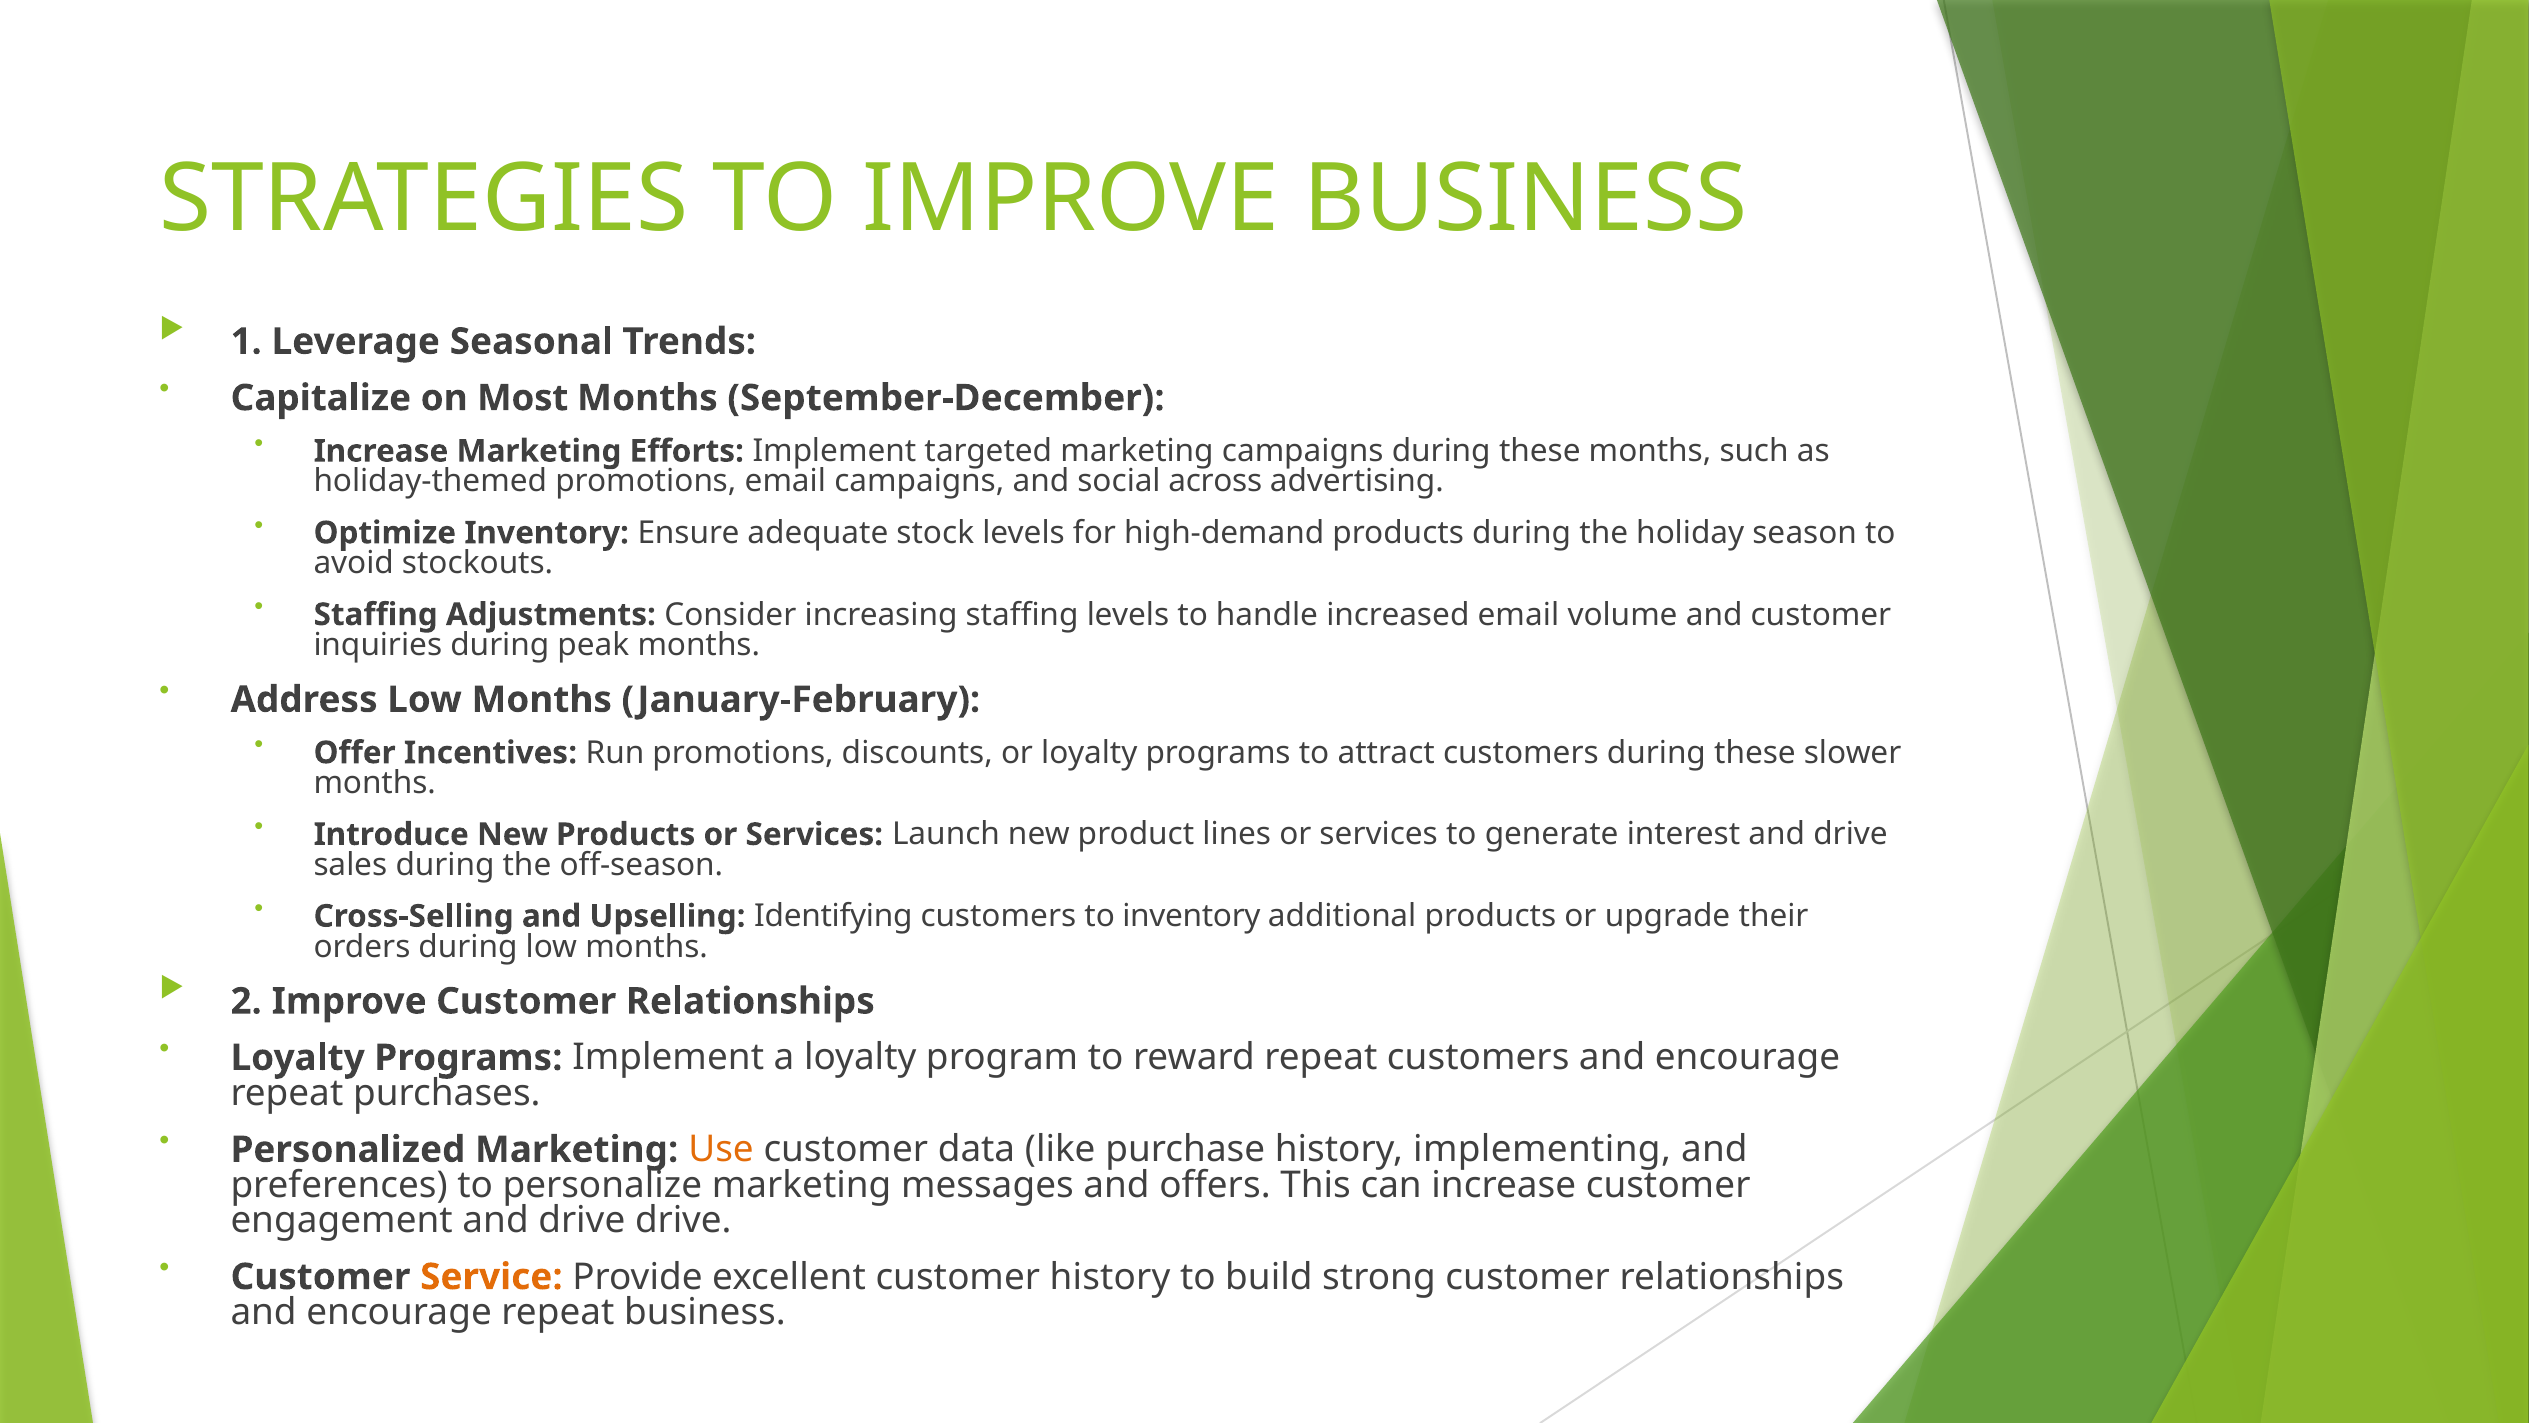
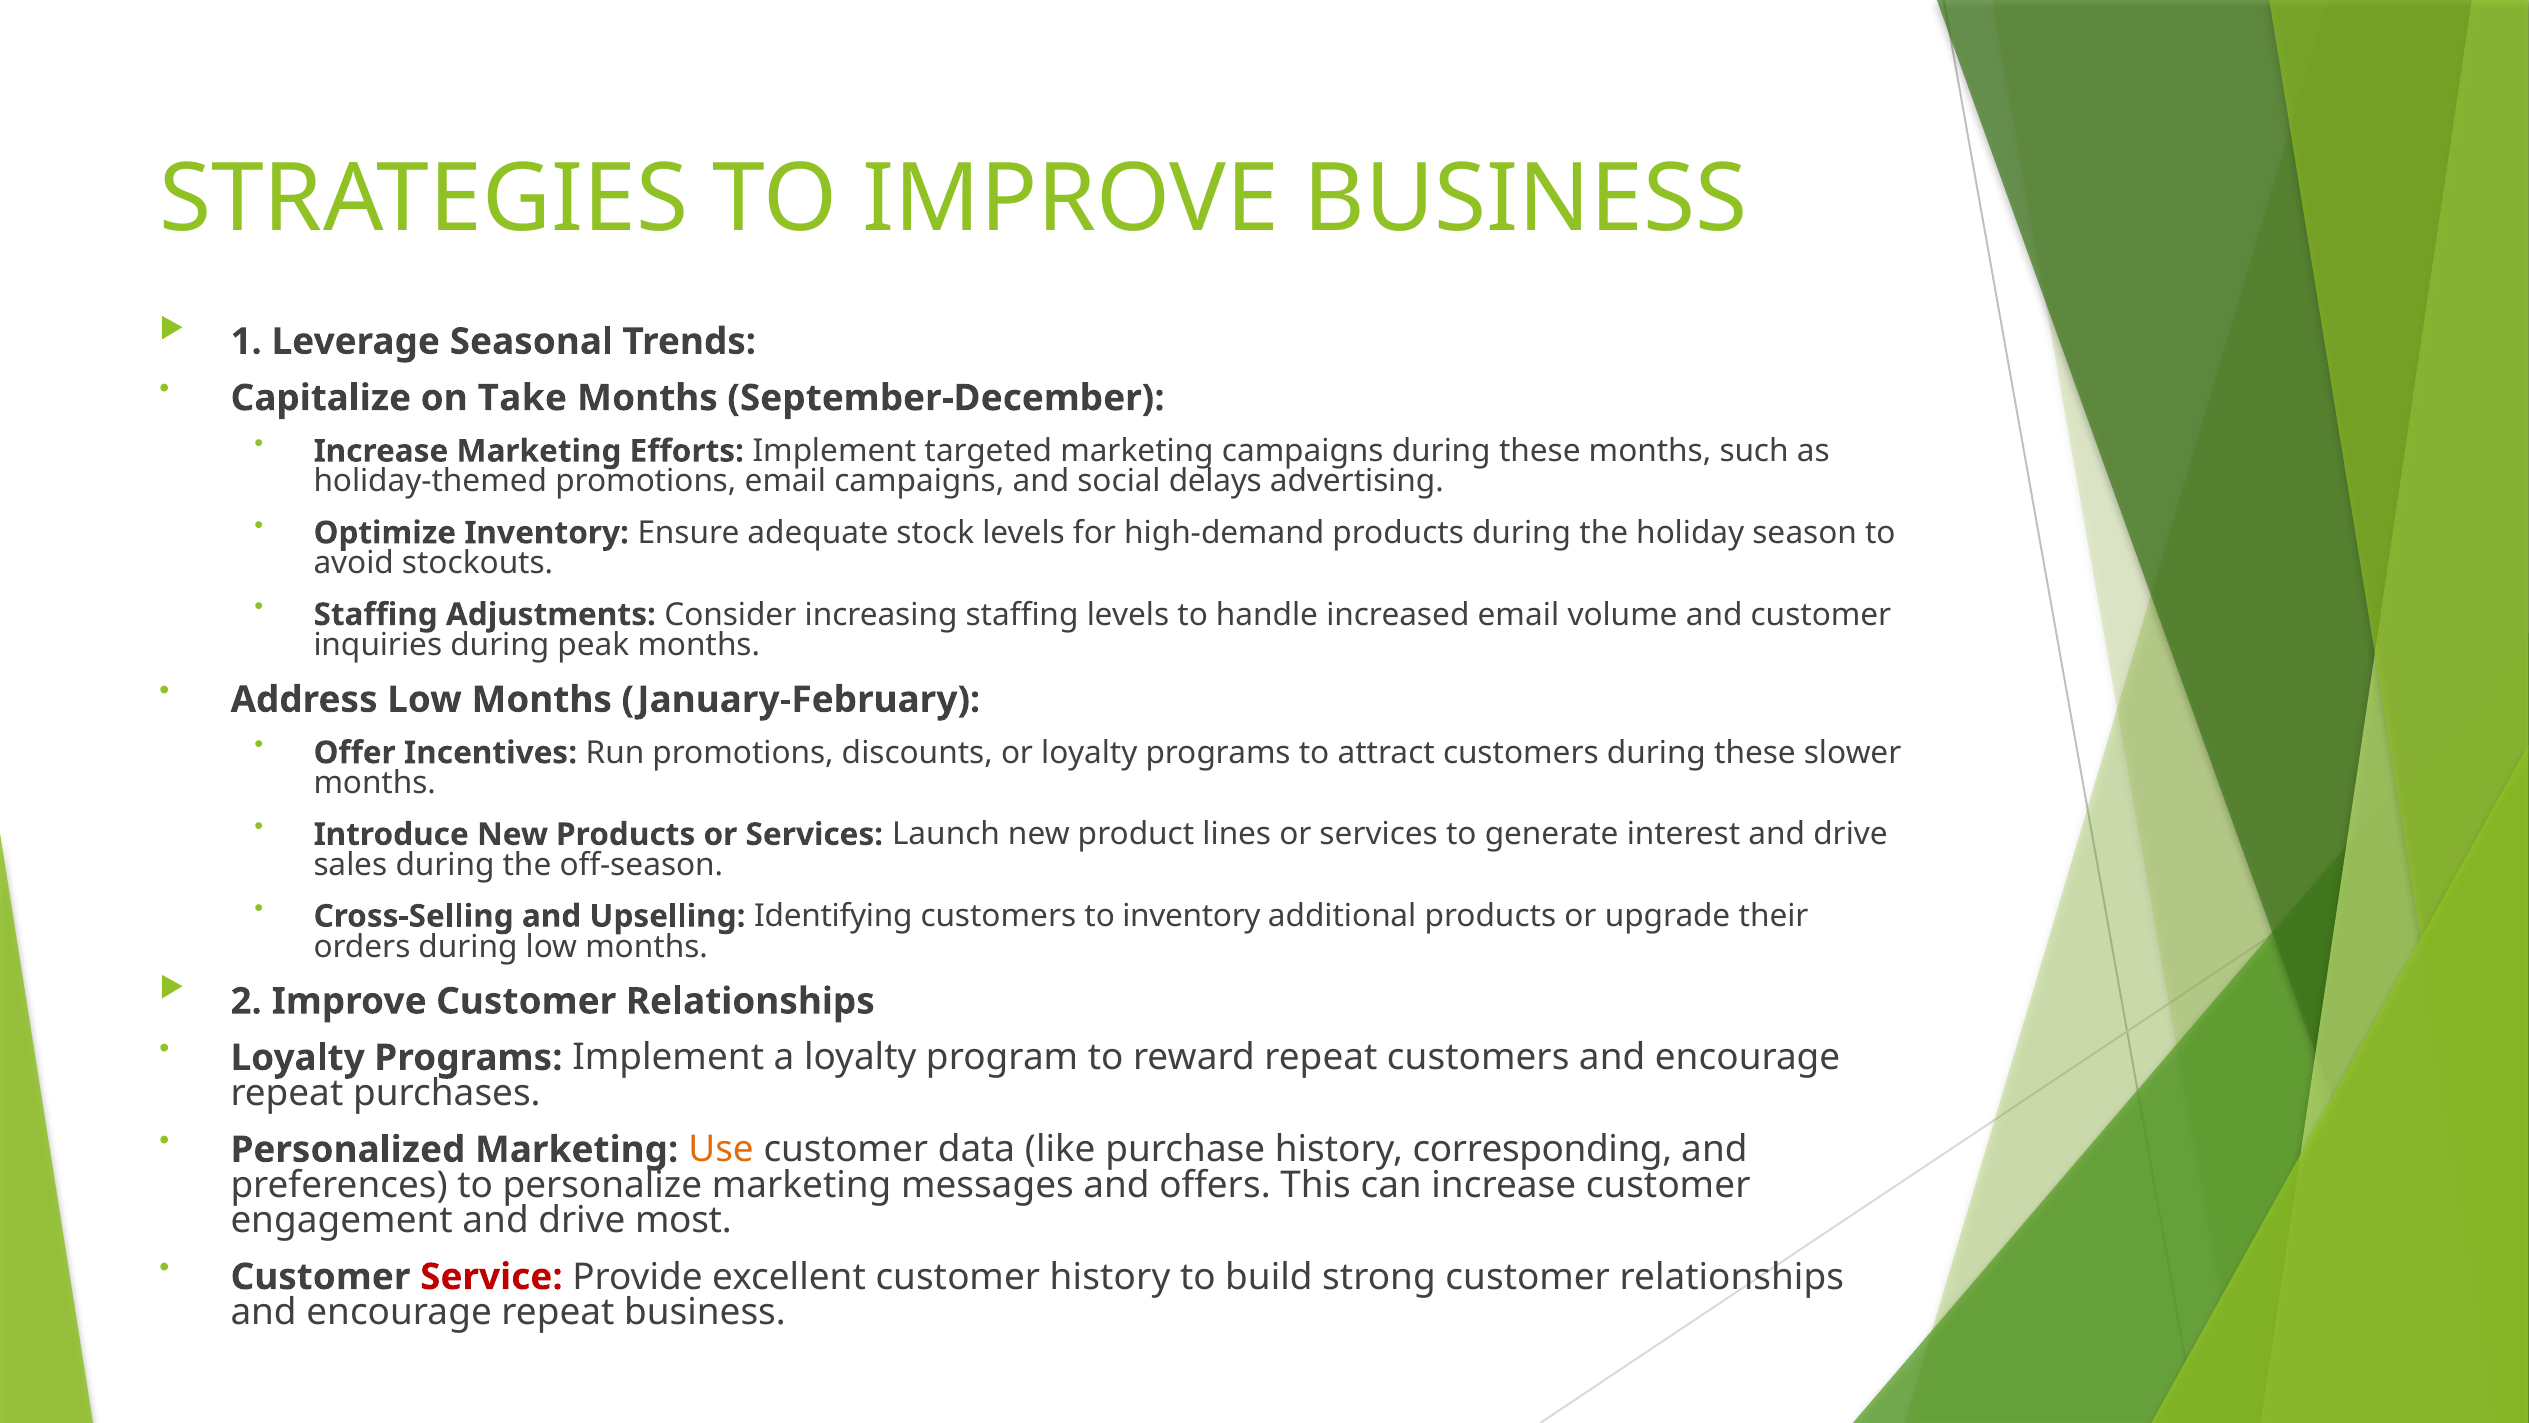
Most: Most -> Take
across: across -> delays
implementing: implementing -> corresponding
drive drive: drive -> most
Service colour: orange -> red
